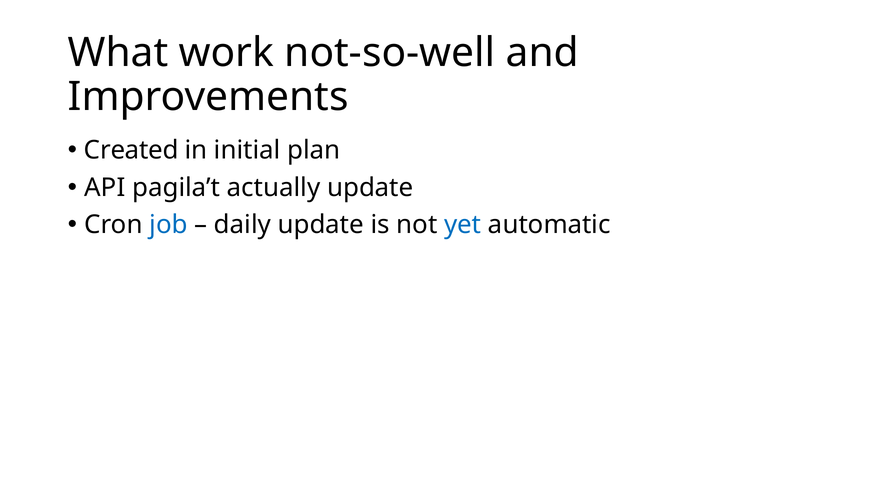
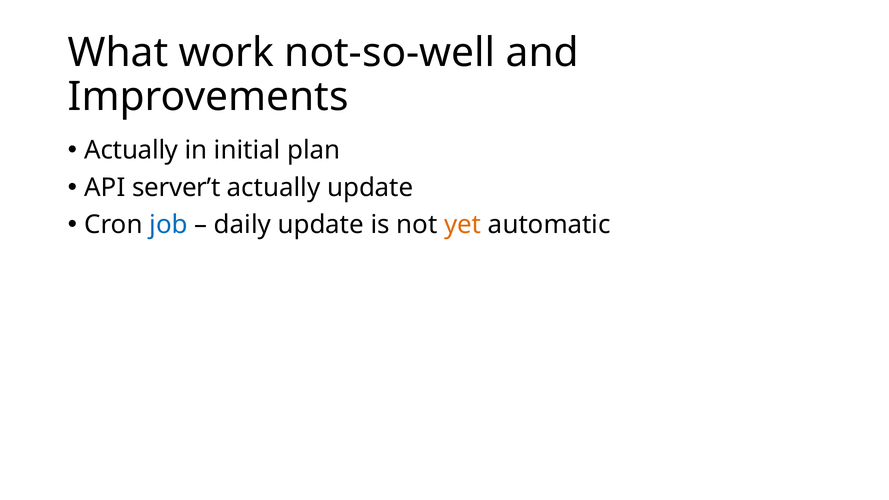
Created at (131, 150): Created -> Actually
pagila’t: pagila’t -> server’t
yet colour: blue -> orange
